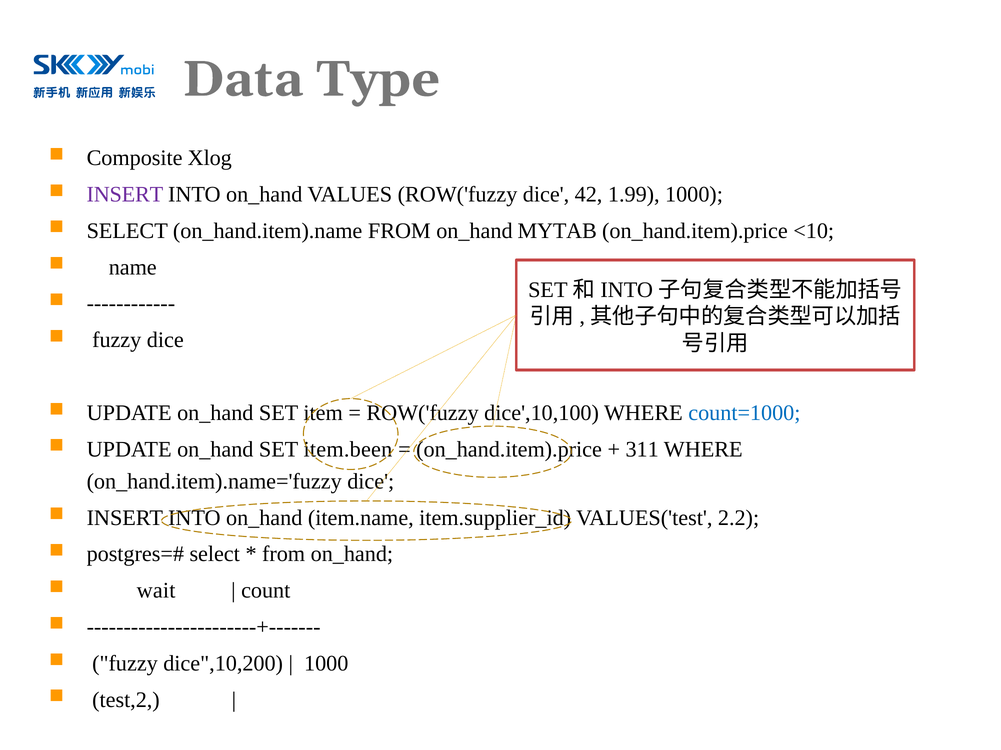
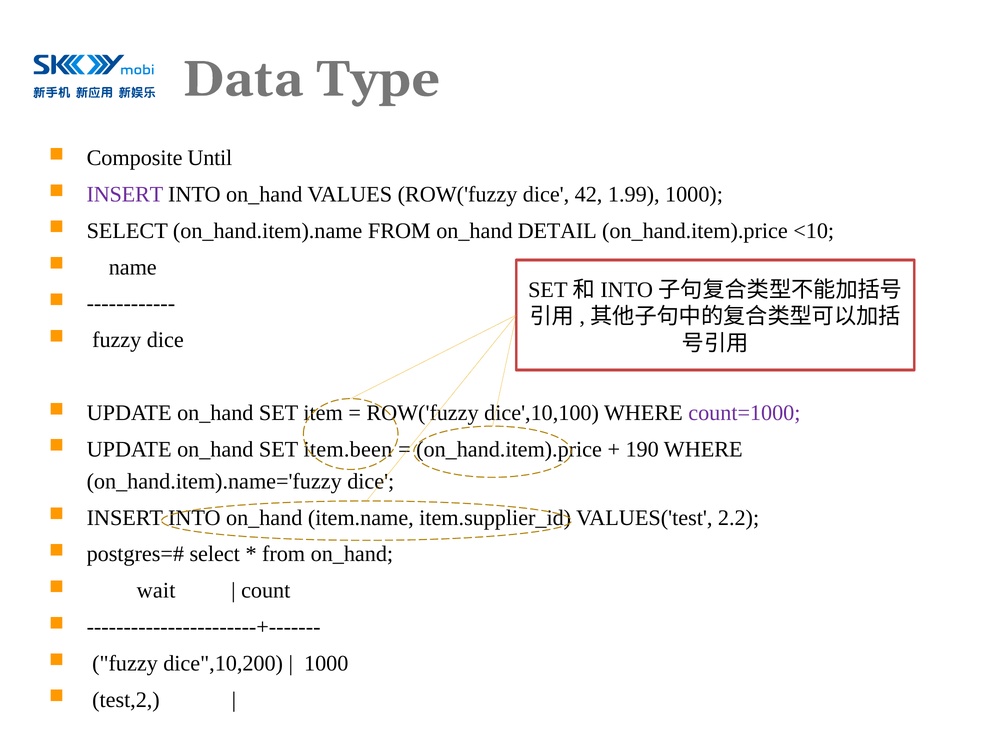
Xlog: Xlog -> Until
MYTAB: MYTAB -> DETAIL
count=1000 colour: blue -> purple
311: 311 -> 190
